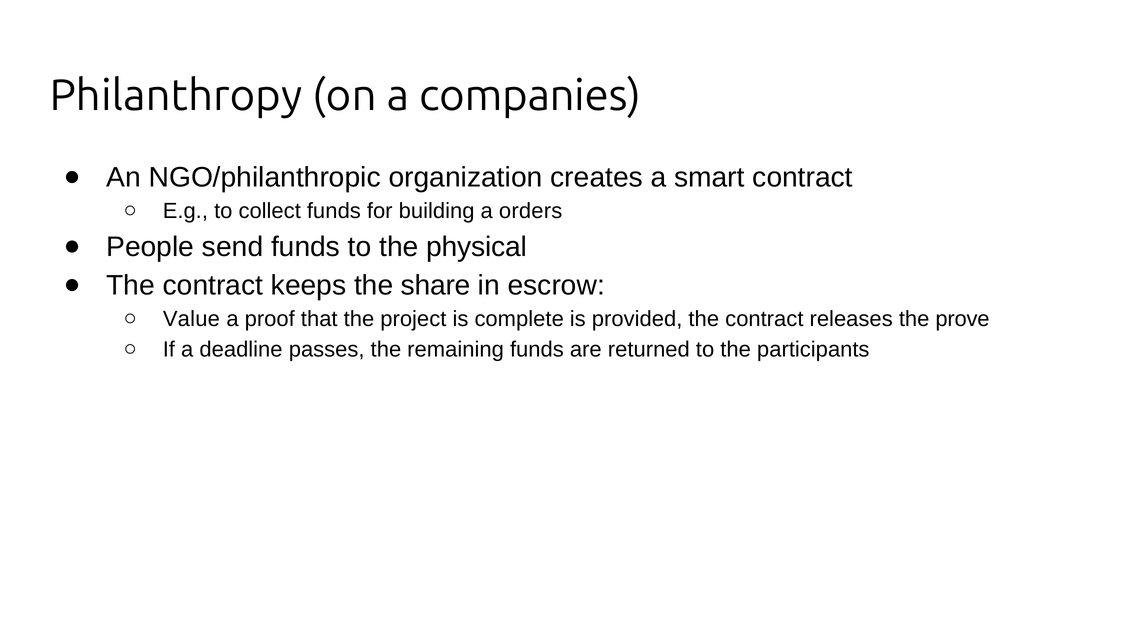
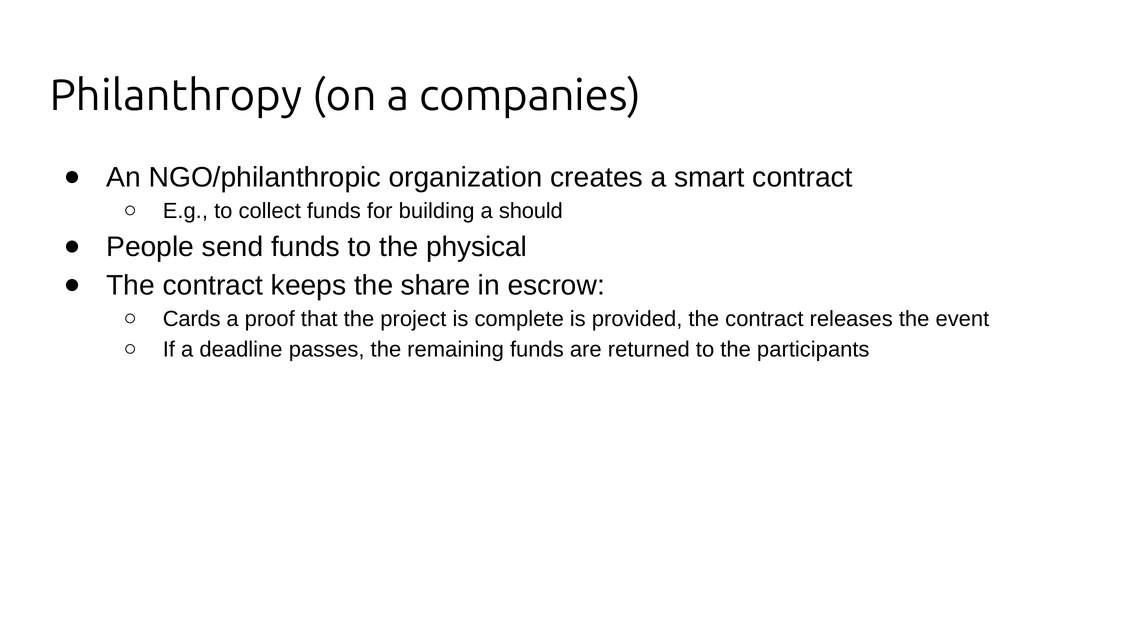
orders: orders -> should
Value: Value -> Cards
prove: prove -> event
